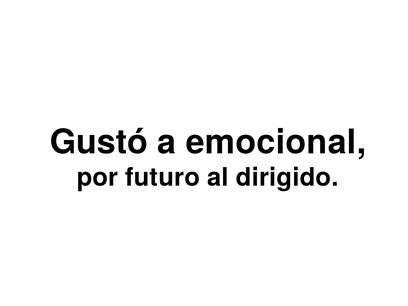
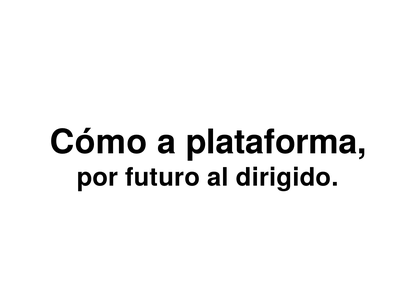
Gustó: Gustó -> Cómo
emocional: emocional -> plataforma
